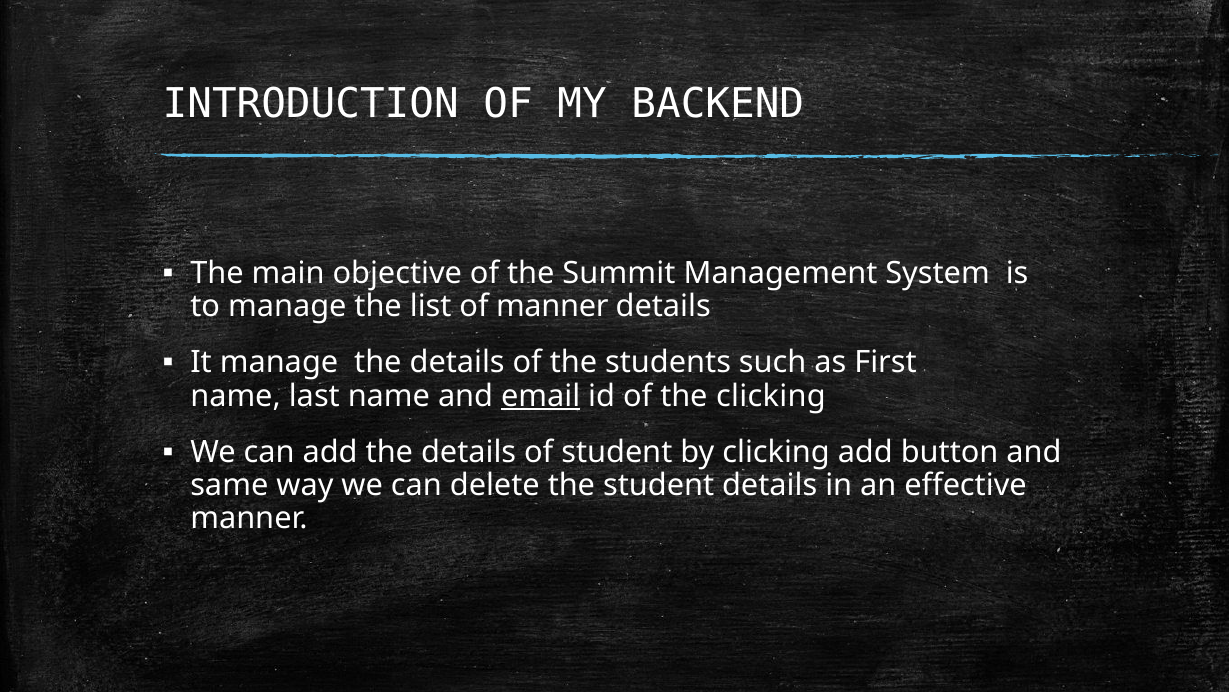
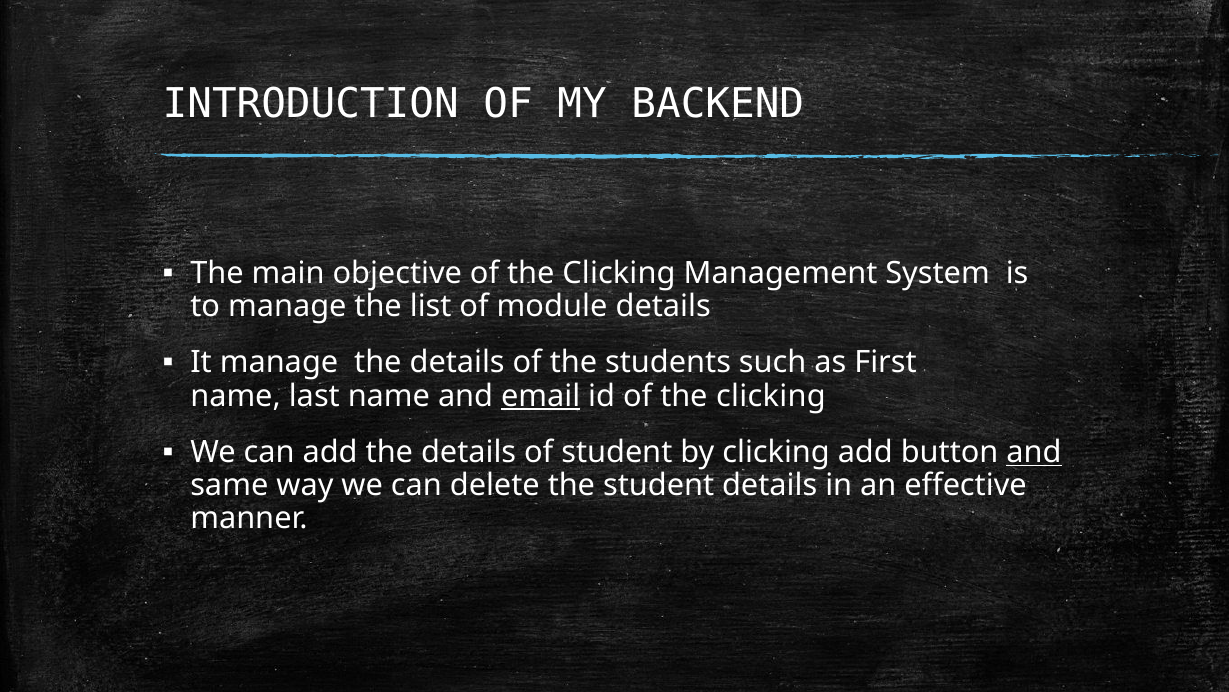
objective of the Summit: Summit -> Clicking
of manner: manner -> module
and at (1034, 452) underline: none -> present
